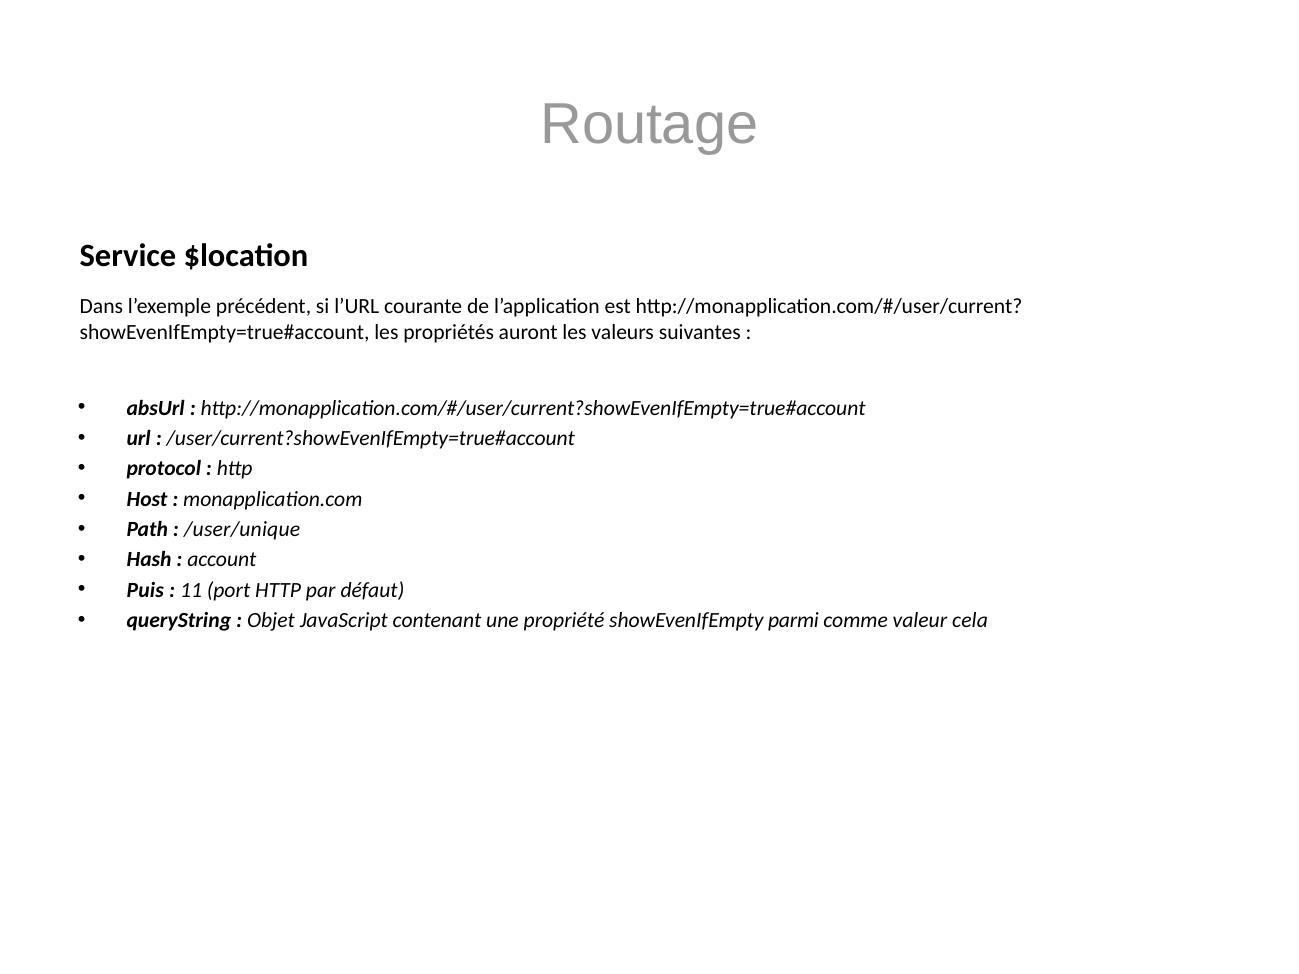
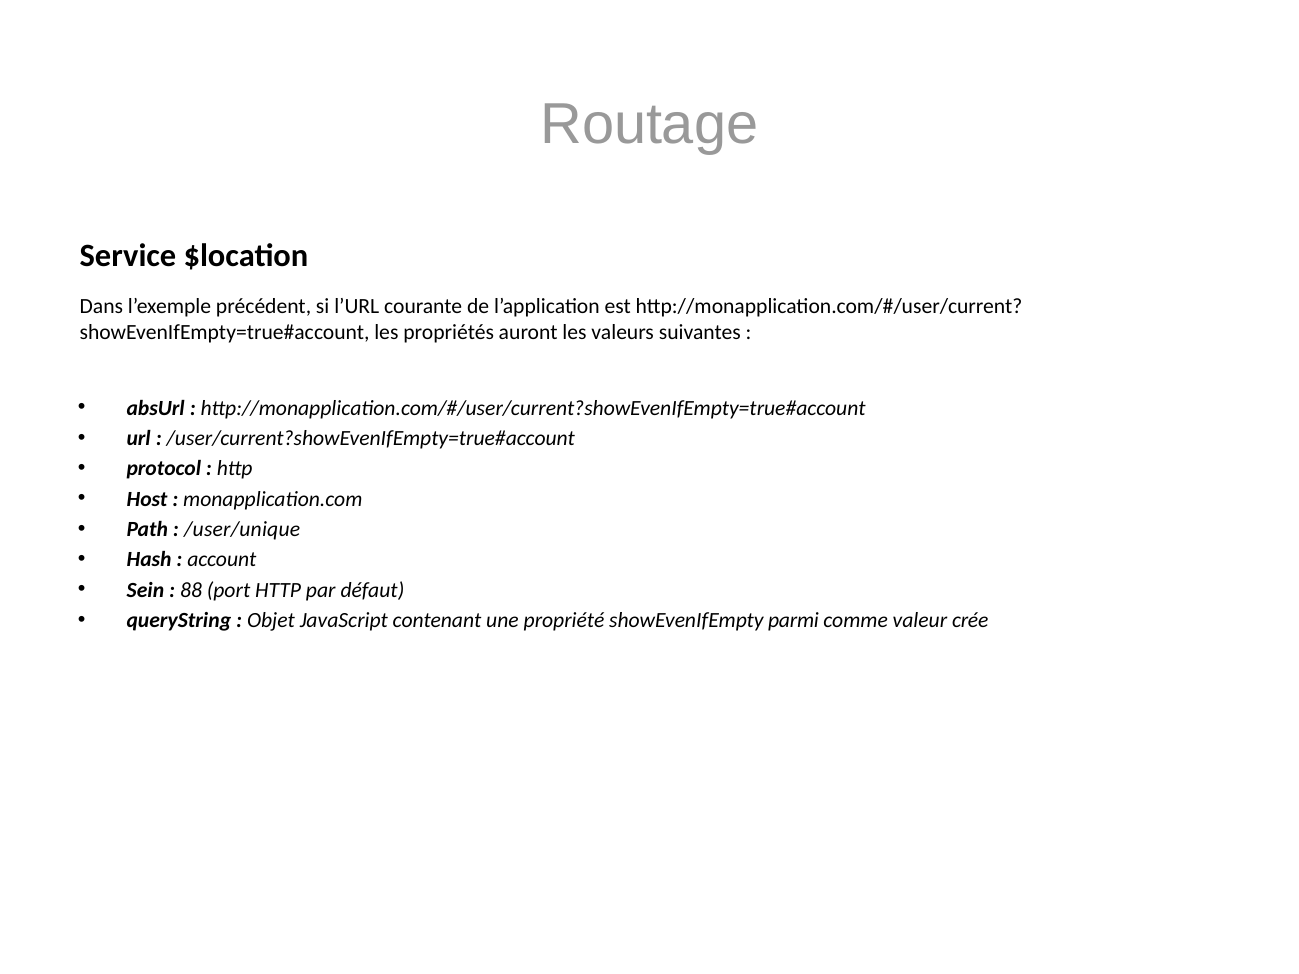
Puis: Puis -> Sein
11: 11 -> 88
cela: cela -> crée
